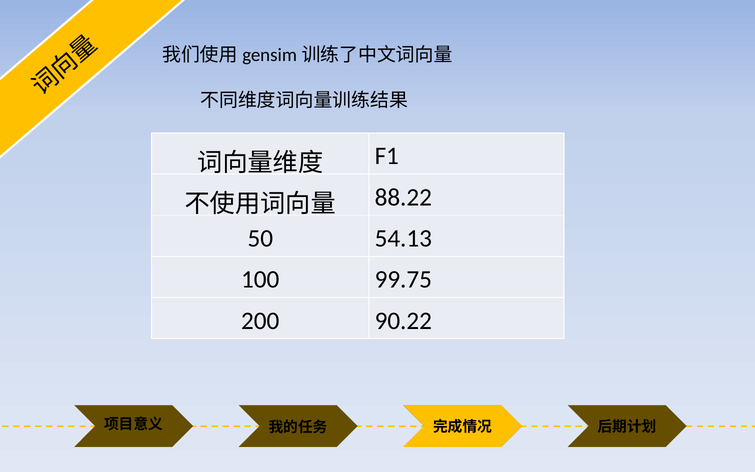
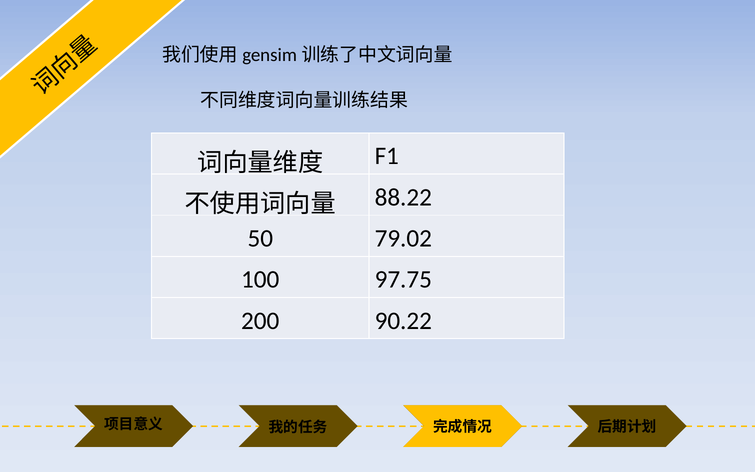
54.13: 54.13 -> 79.02
99.75: 99.75 -> 97.75
